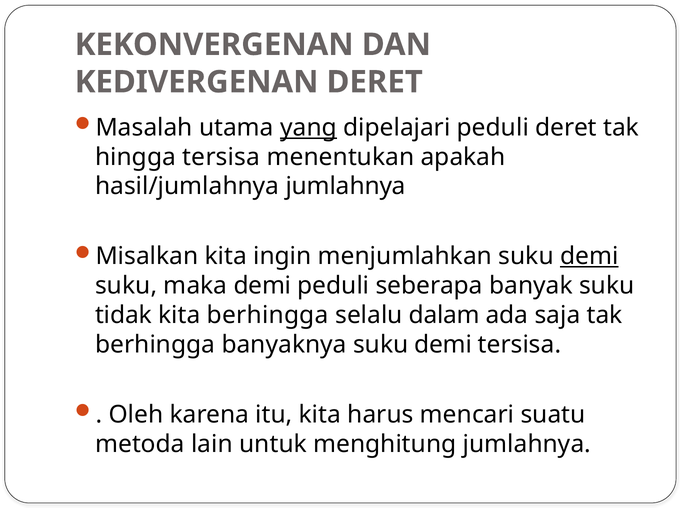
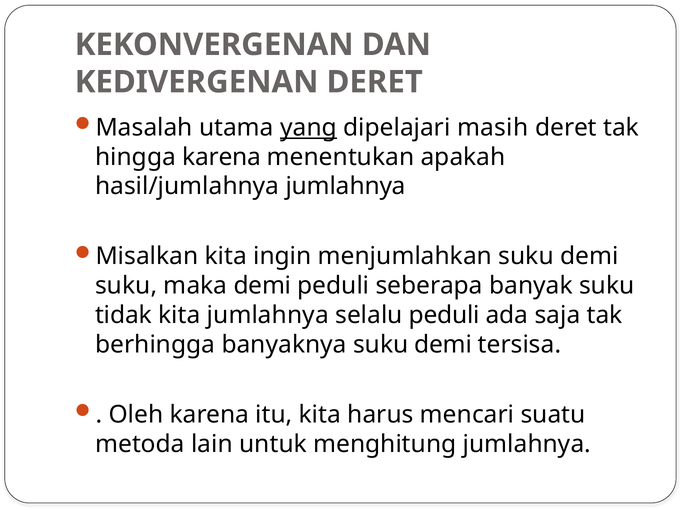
dipelajari peduli: peduli -> masih
hingga tersisa: tersisa -> karena
demi at (589, 257) underline: present -> none
kita berhingga: berhingga -> jumlahnya
selalu dalam: dalam -> peduli
